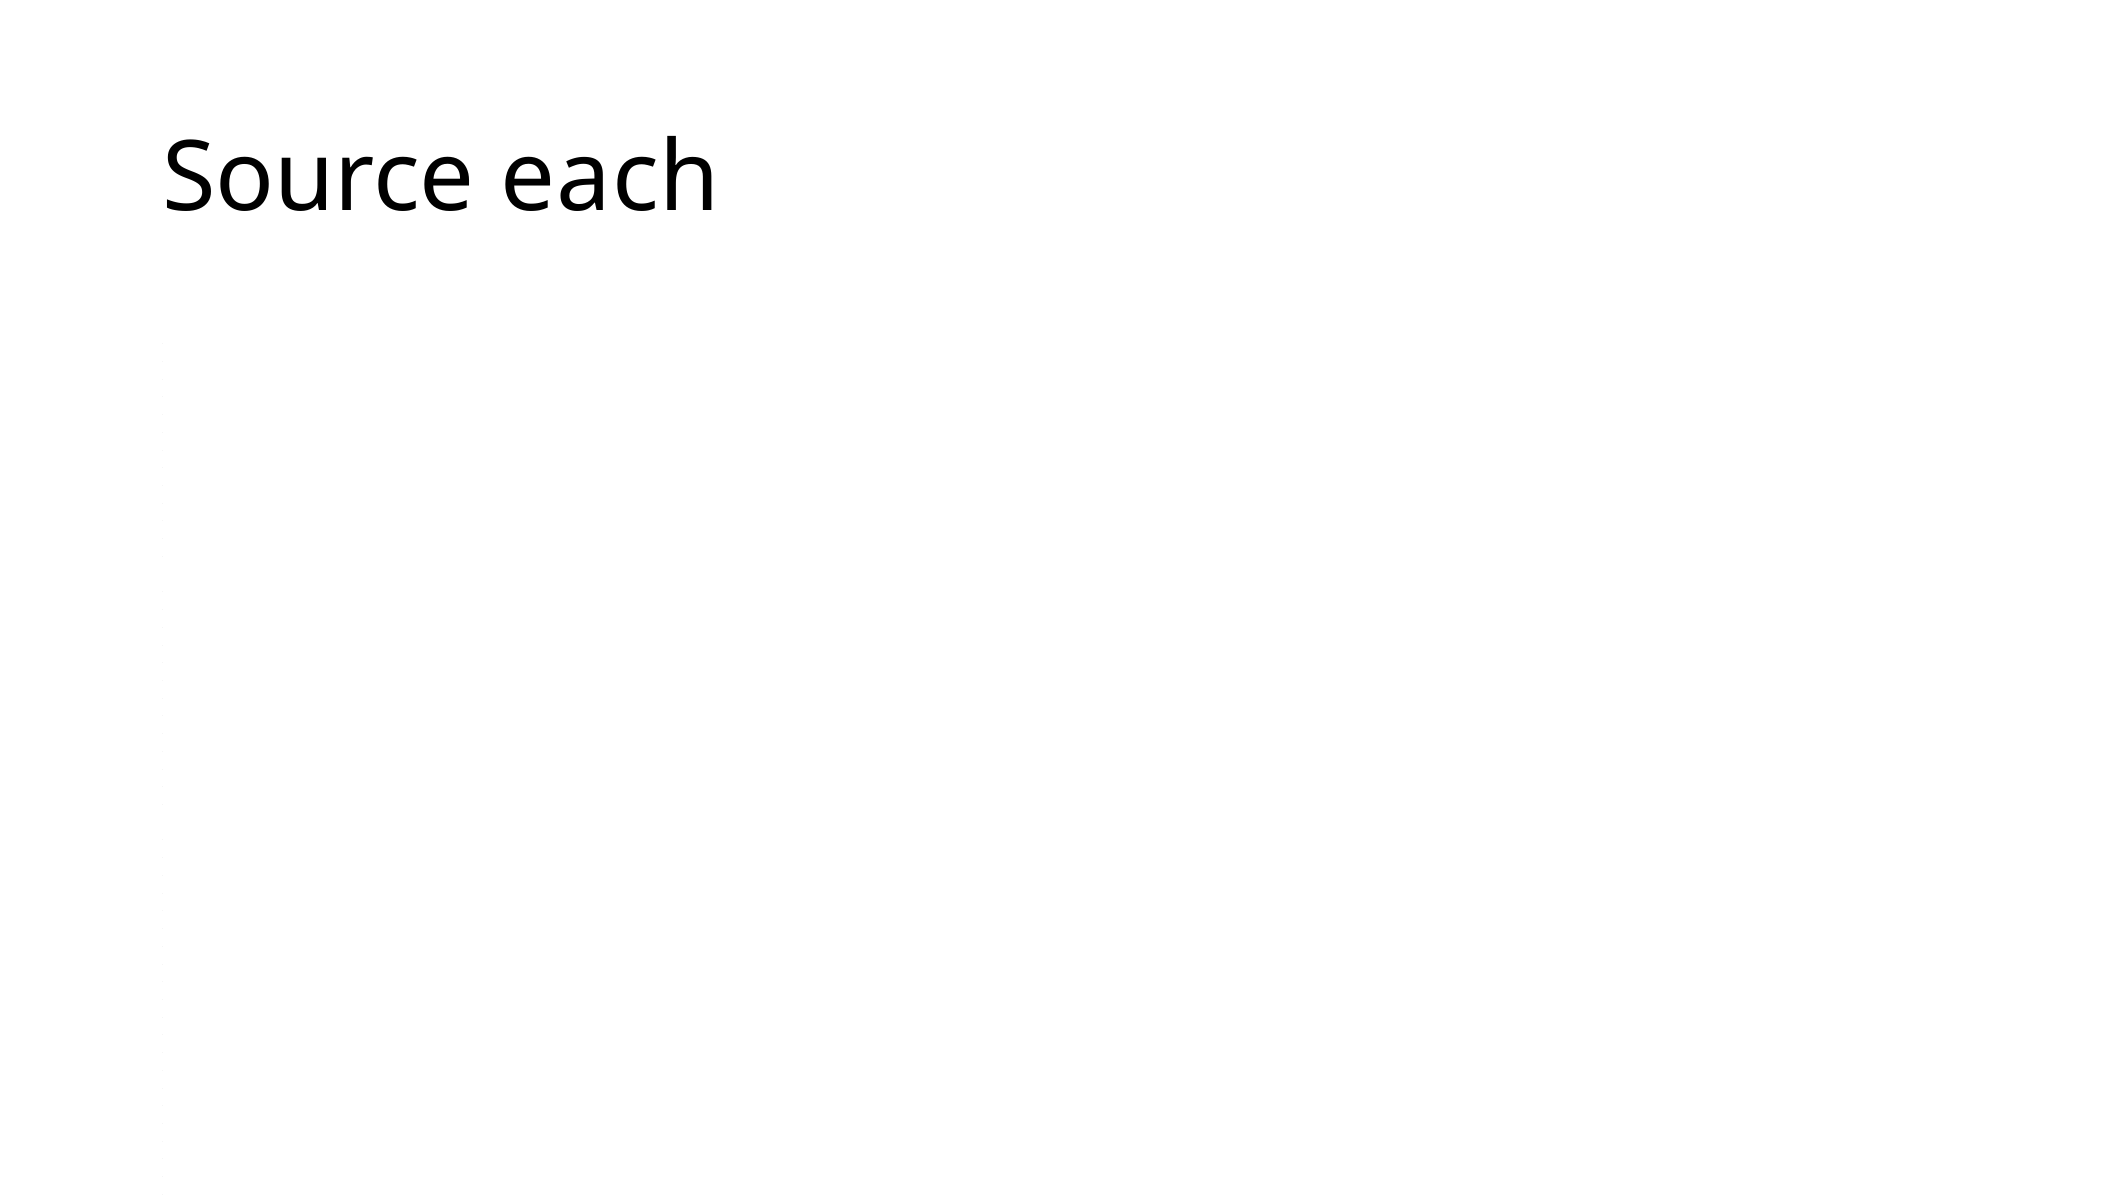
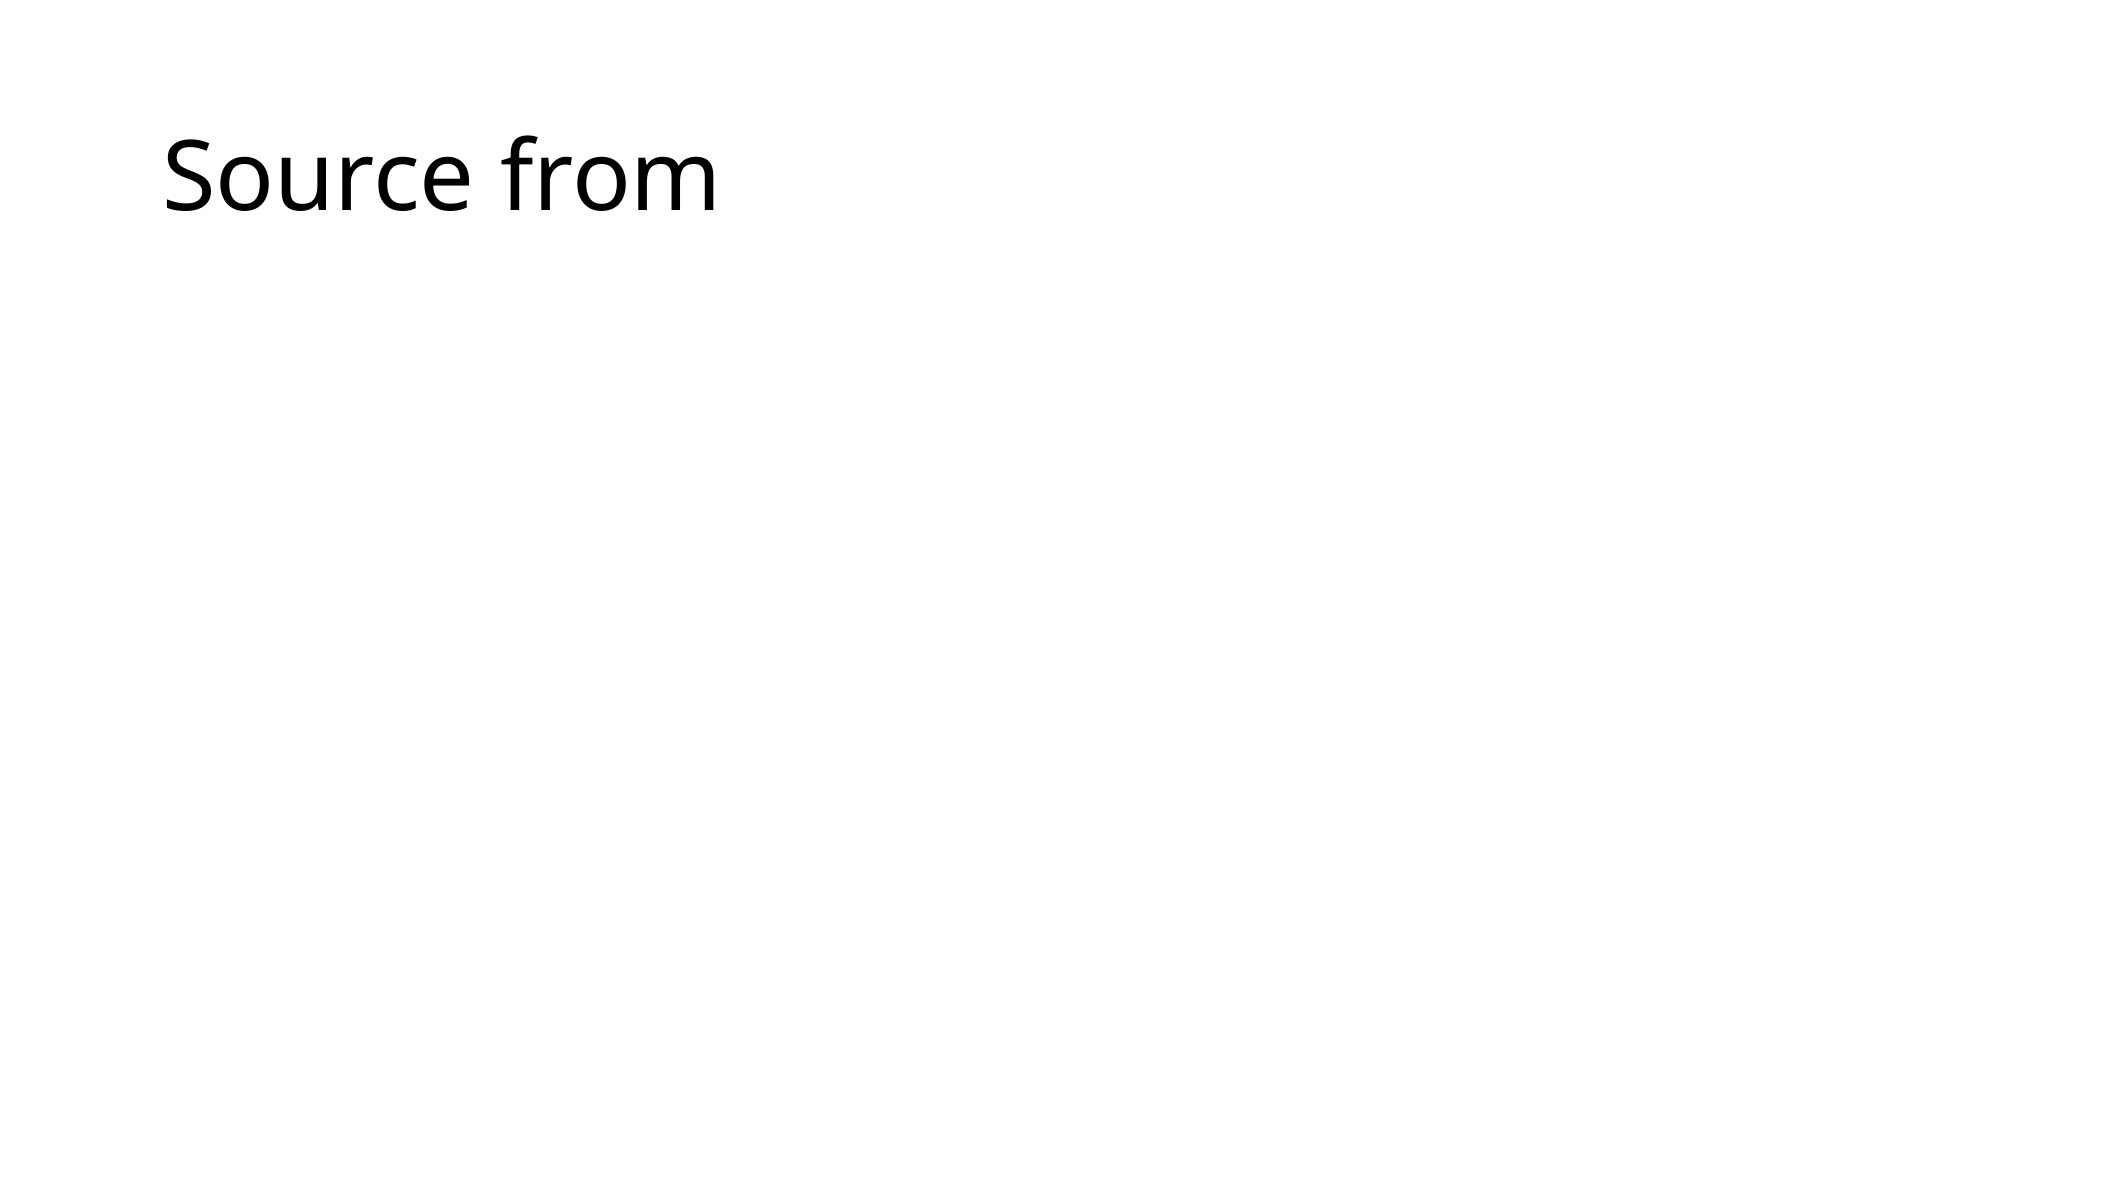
each: each -> from
